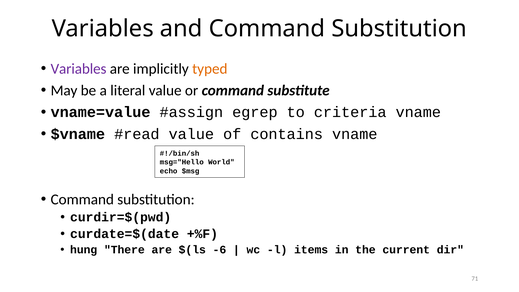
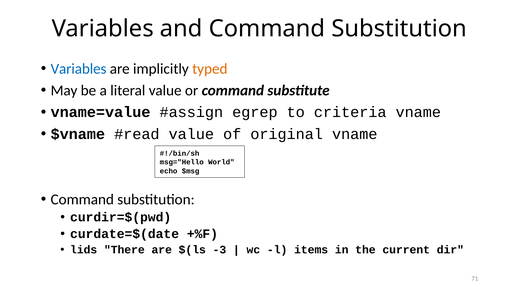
Variables at (79, 69) colour: purple -> blue
contains: contains -> original
hung: hung -> lids
-6: -6 -> -3
